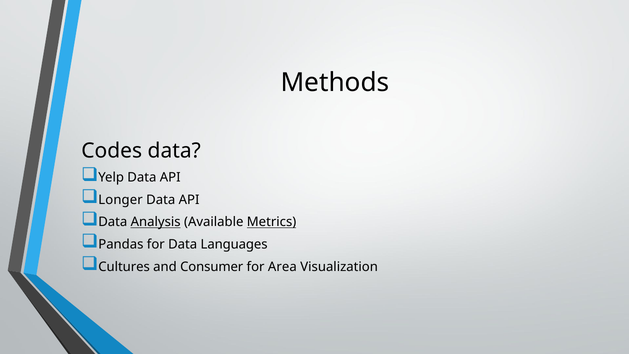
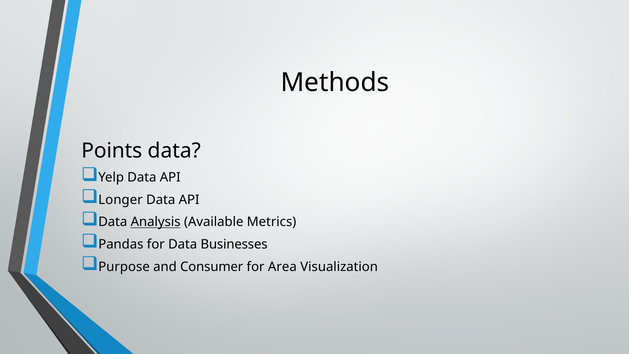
Codes: Codes -> Points
Metrics underline: present -> none
Languages: Languages -> Businesses
Cultures: Cultures -> Purpose
